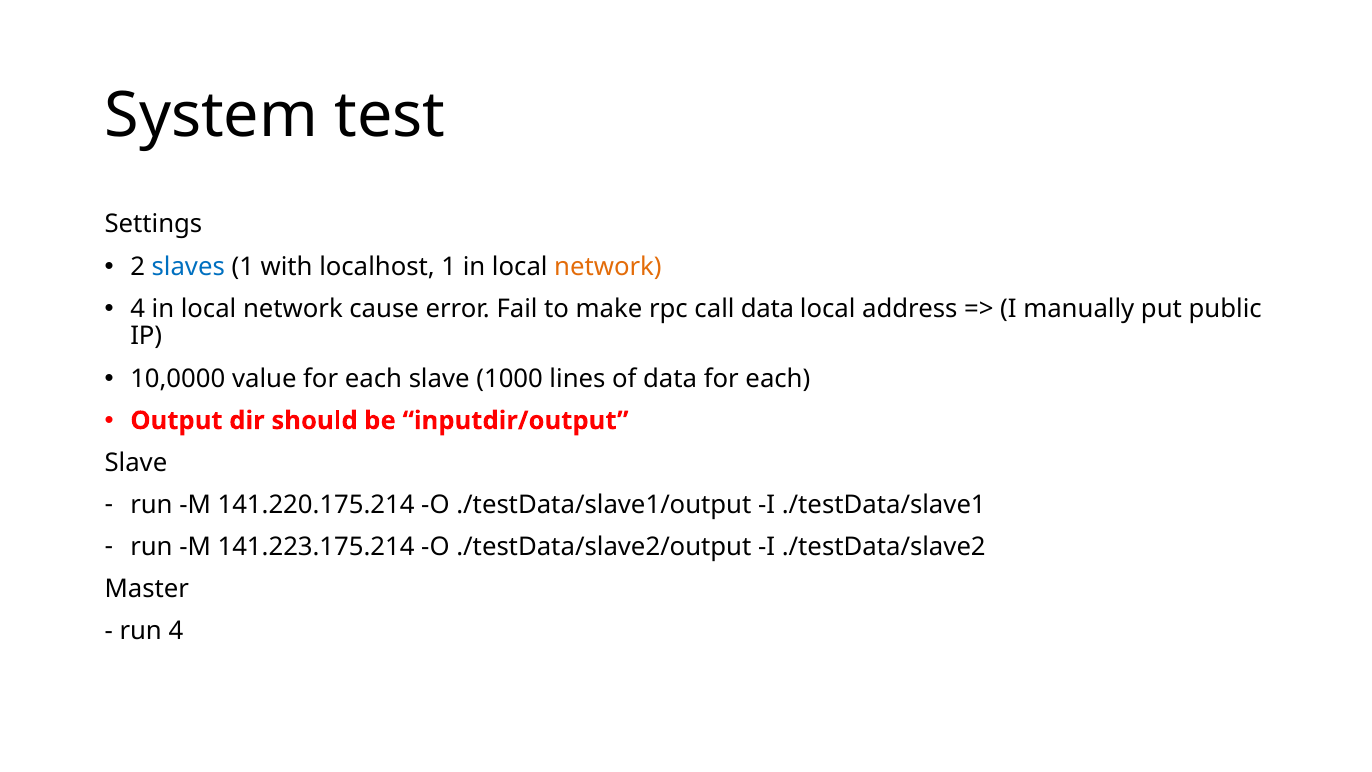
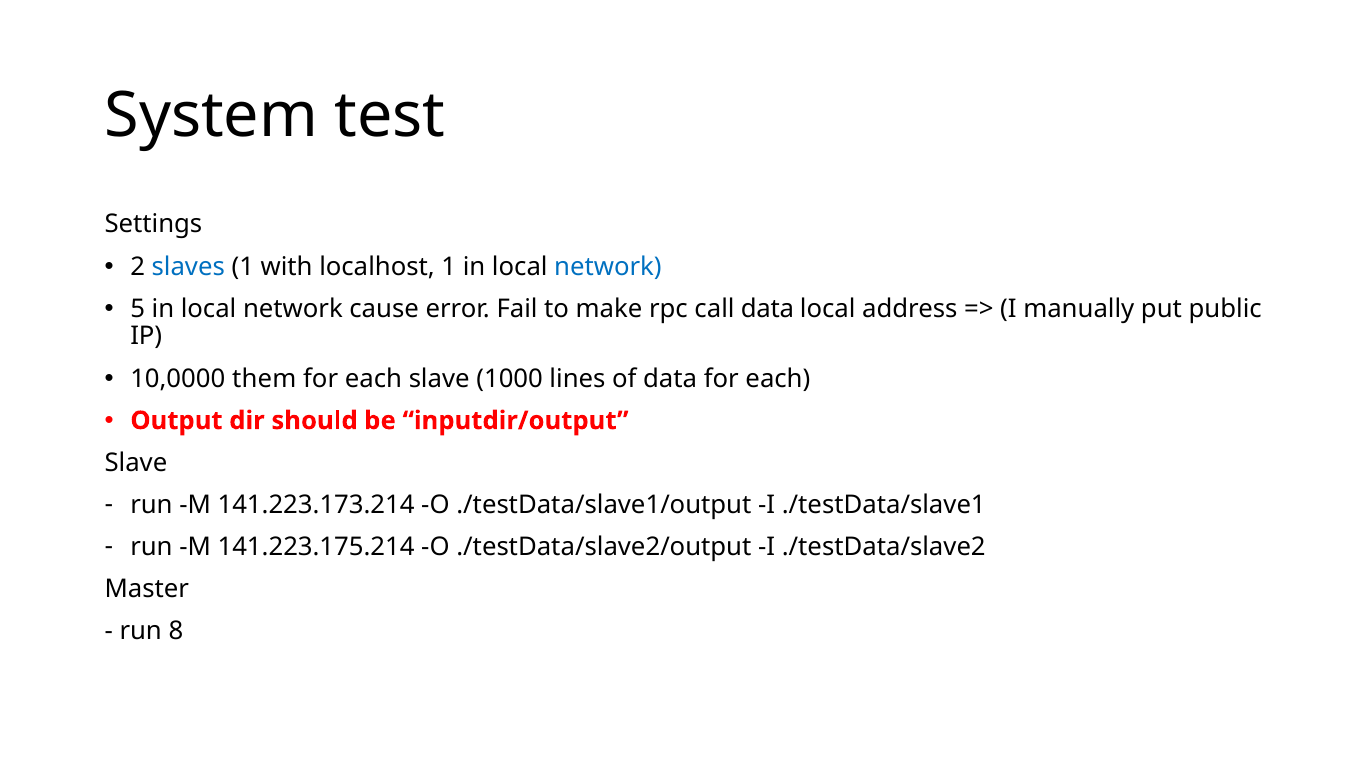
network at (608, 266) colour: orange -> blue
4 at (138, 309): 4 -> 5
value: value -> them
141.220.175.214: 141.220.175.214 -> 141.223.173.214
run 4: 4 -> 8
